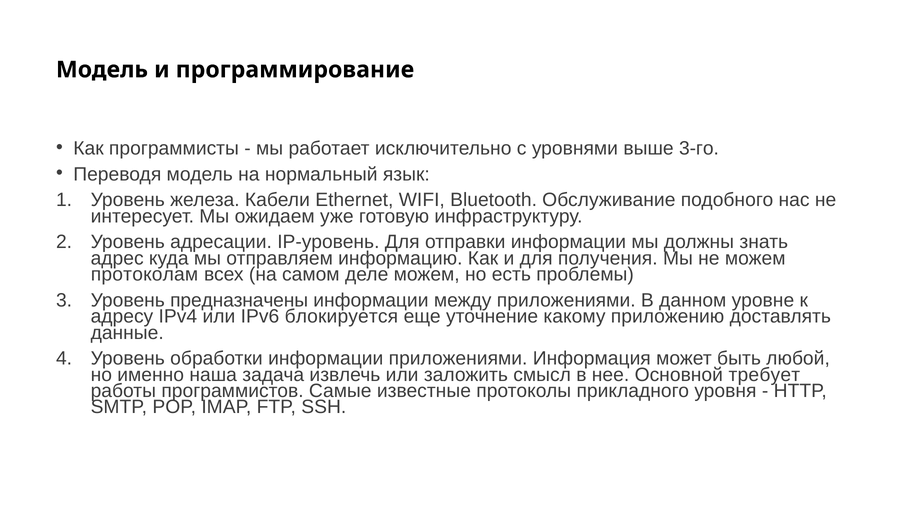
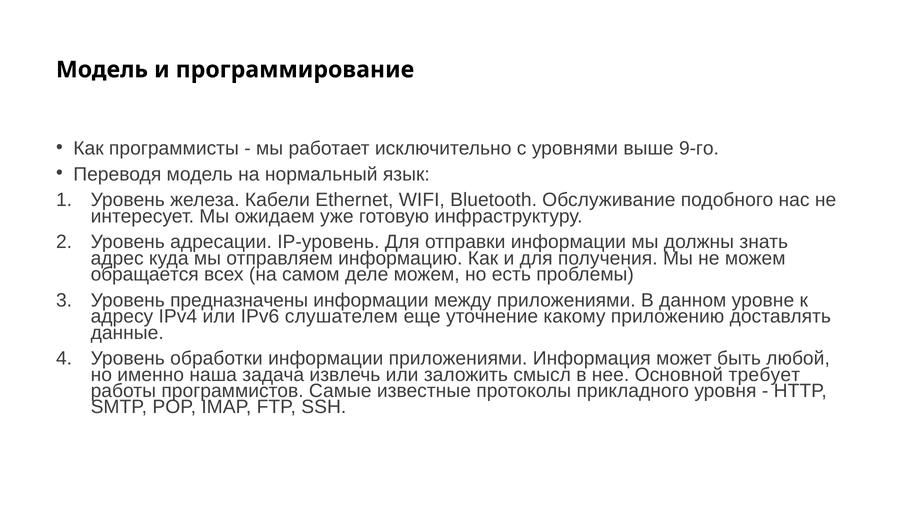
3-го: 3-го -> 9-го
протоколам: протоколам -> обращается
блокируется: блокируется -> слушателем
